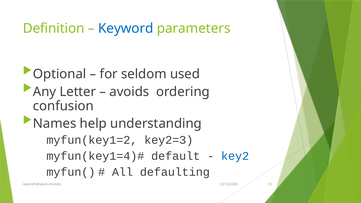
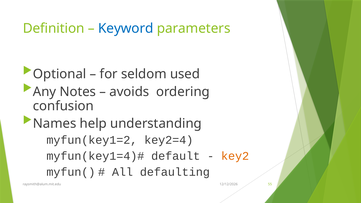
Letter: Letter -> Notes
key2=3: key2=3 -> key2=4
key2 colour: blue -> orange
